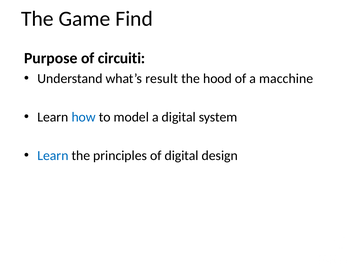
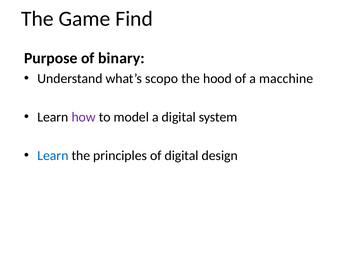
circuiti: circuiti -> binary
result: result -> scopo
how colour: blue -> purple
